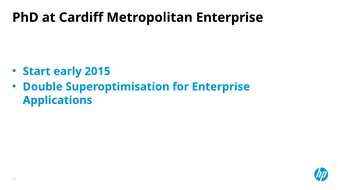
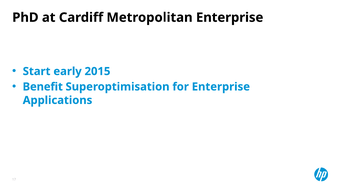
Double: Double -> Benefit
